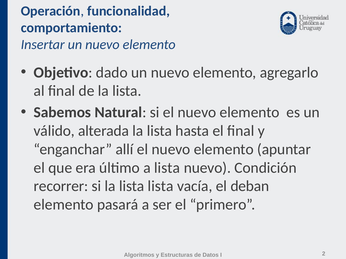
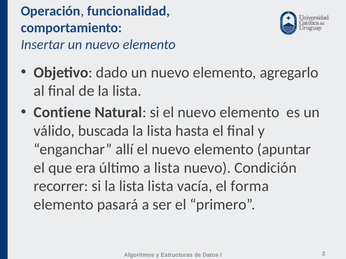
Sabemos: Sabemos -> Contiene
alterada: alterada -> buscada
deban: deban -> forma
